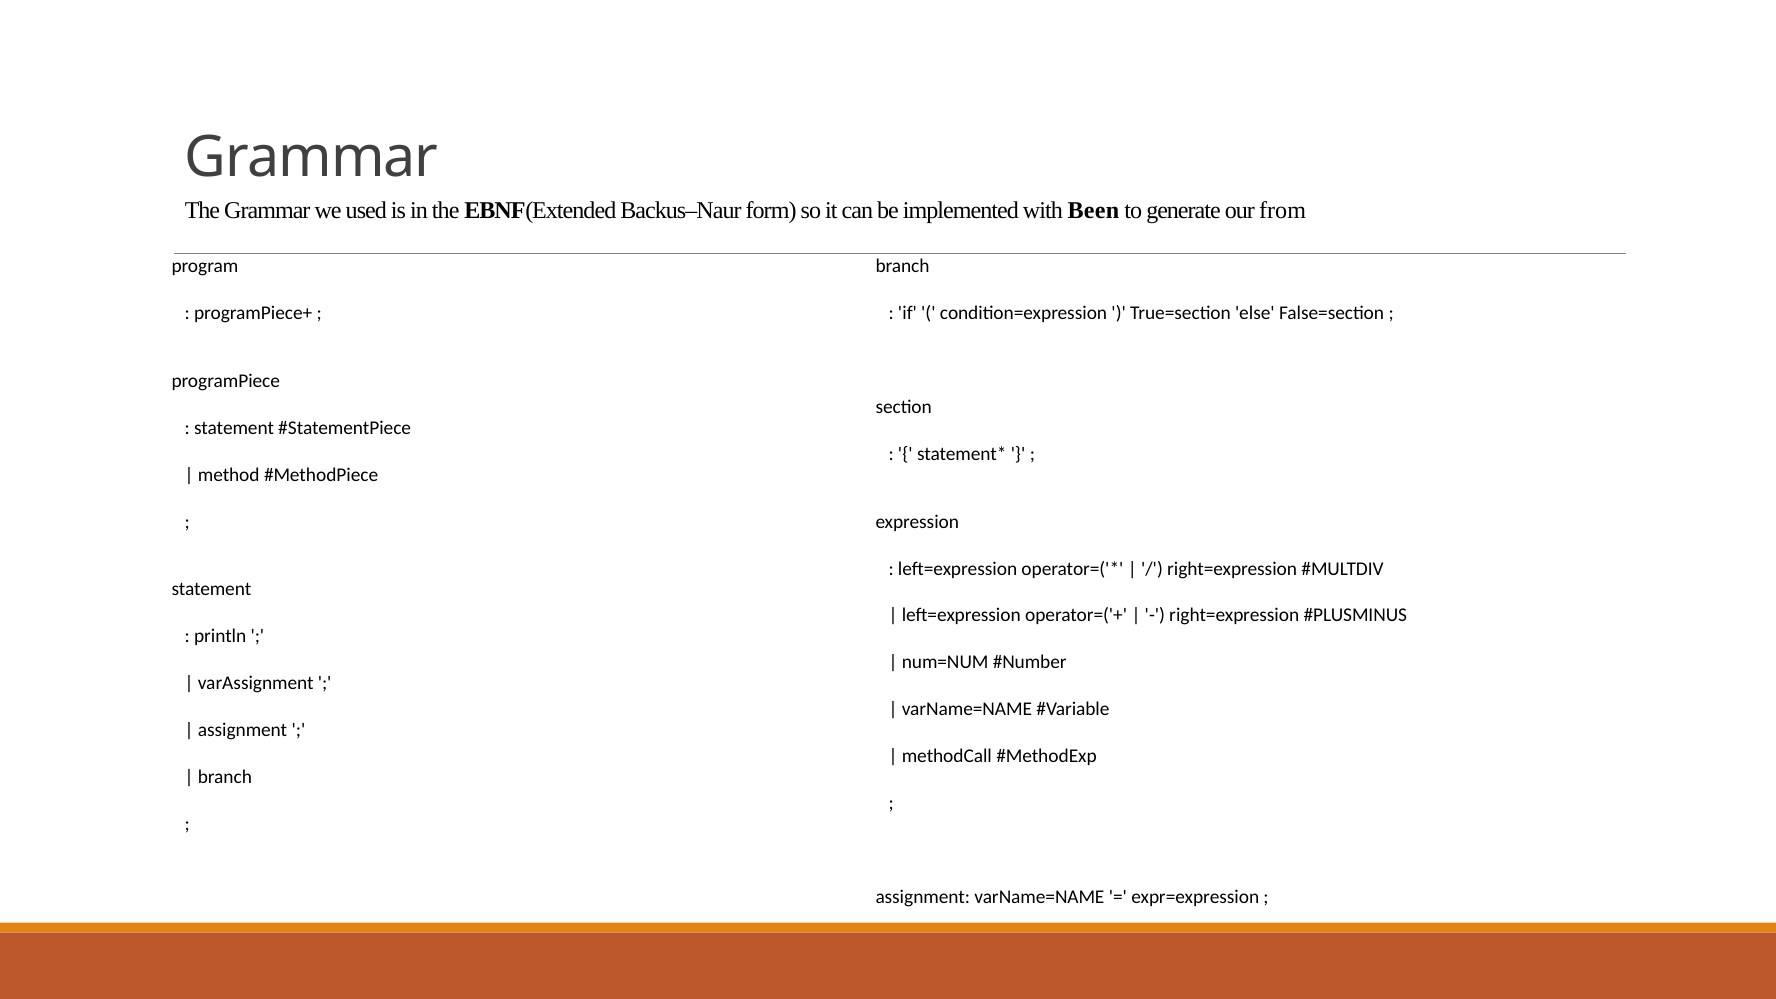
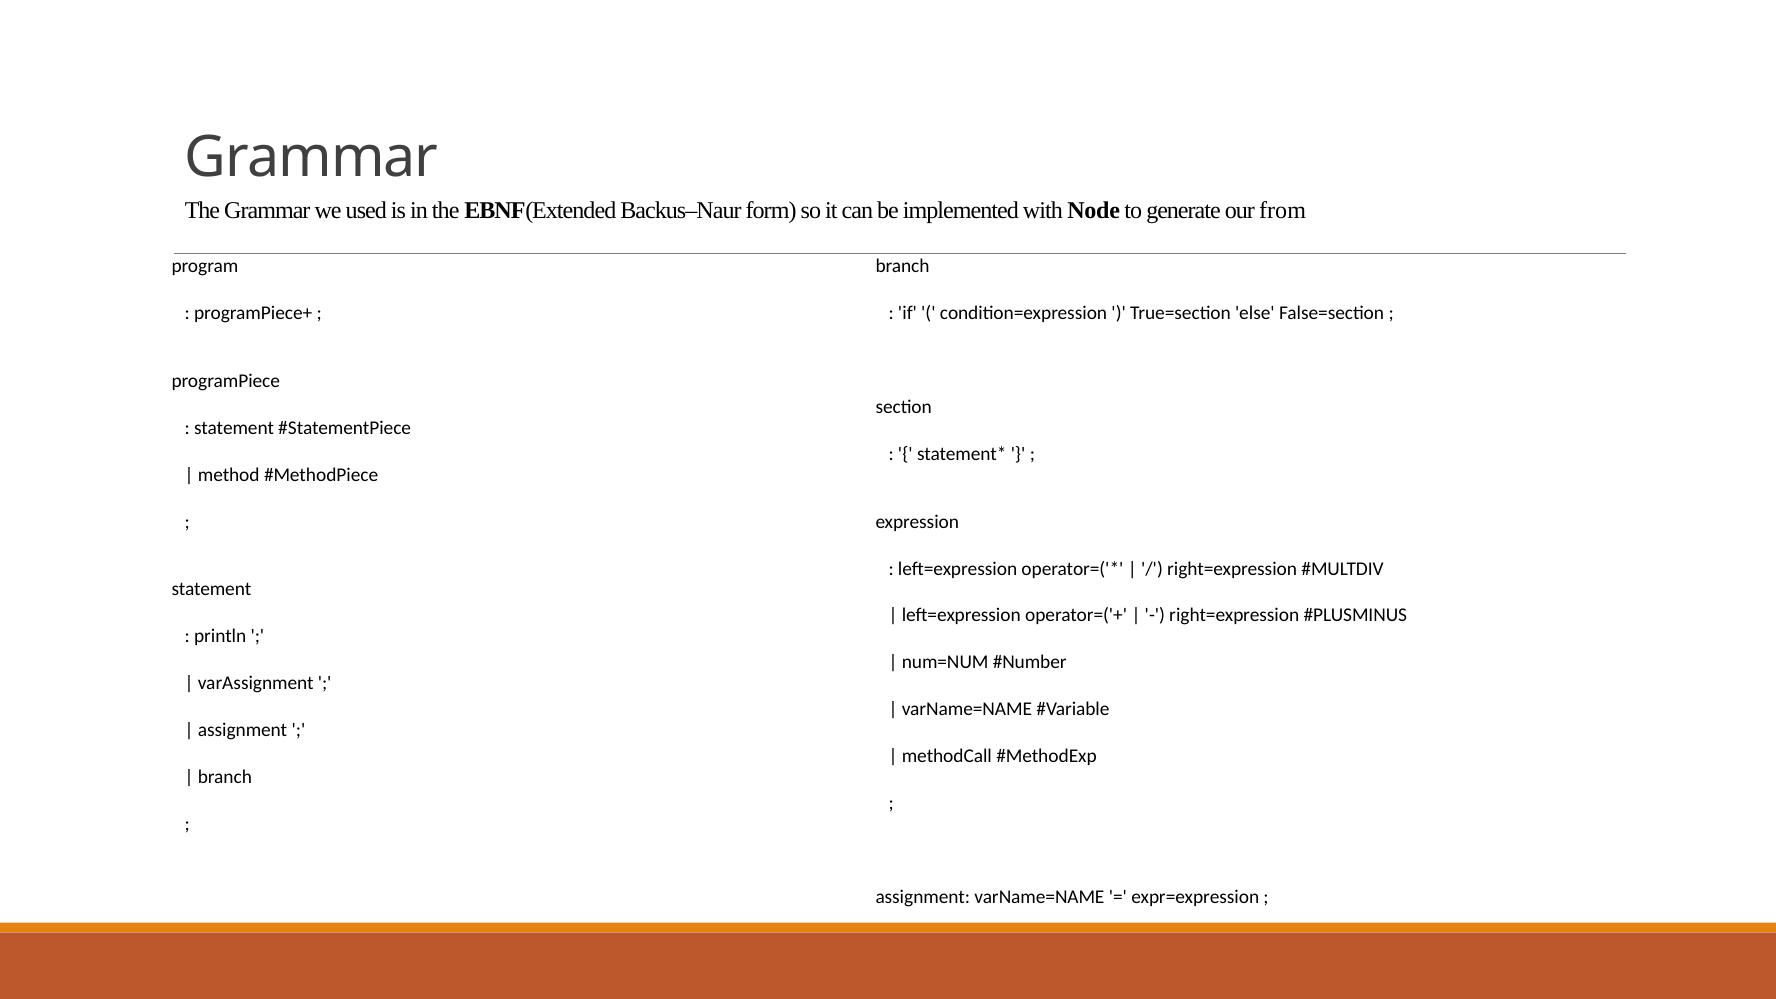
Been: Been -> Node
